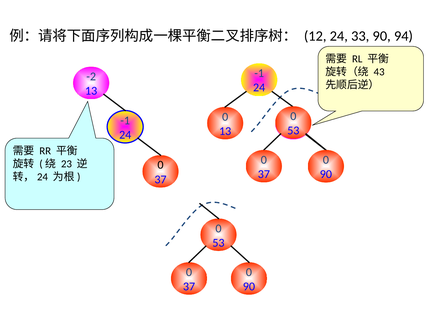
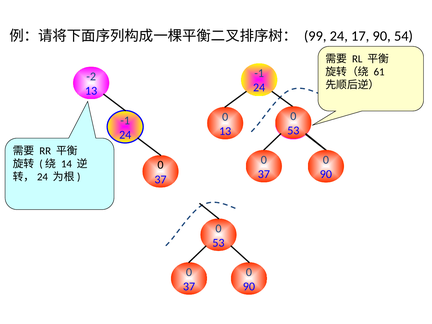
12: 12 -> 99
33: 33 -> 17
94: 94 -> 54
43: 43 -> 61
23: 23 -> 14
